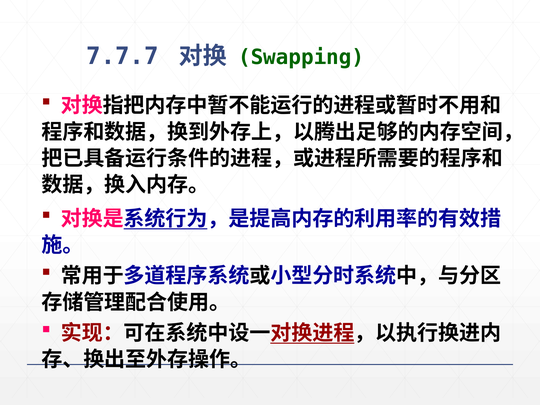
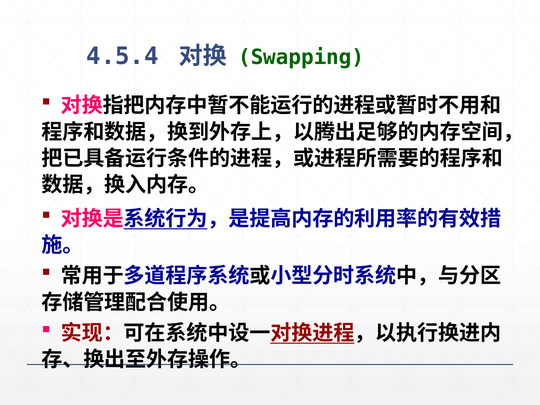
7.7.7: 7.7.7 -> 4.5.4
